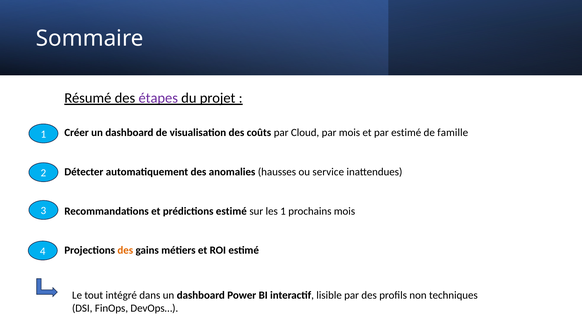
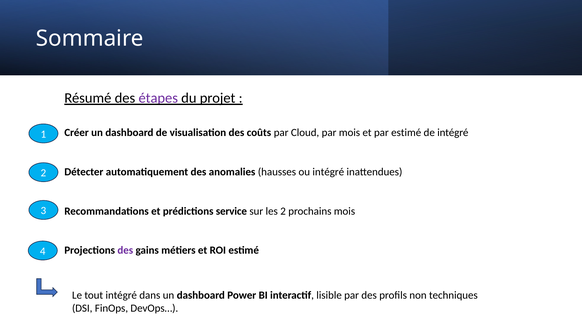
de famille: famille -> intégré
ou service: service -> intégré
prédictions estimé: estimé -> service
les 1: 1 -> 2
des at (125, 251) colour: orange -> purple
